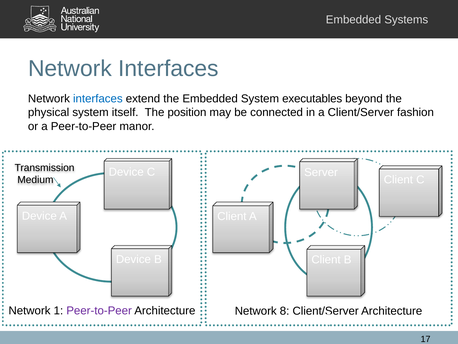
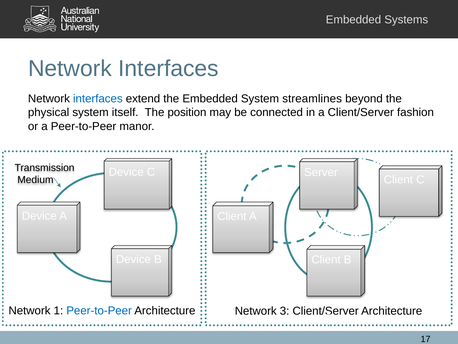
executables: executables -> streamlines
Peer-to-Peer at (99, 310) colour: purple -> blue
8: 8 -> 3
